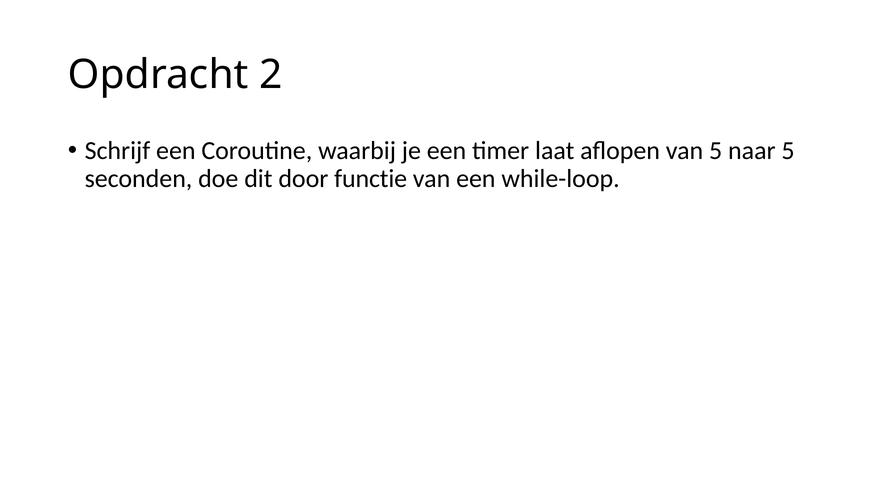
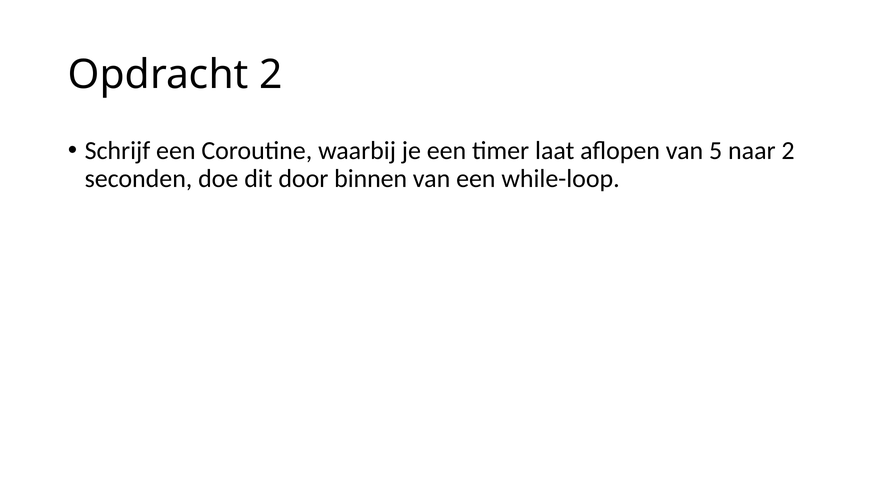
naar 5: 5 -> 2
functie: functie -> binnen
